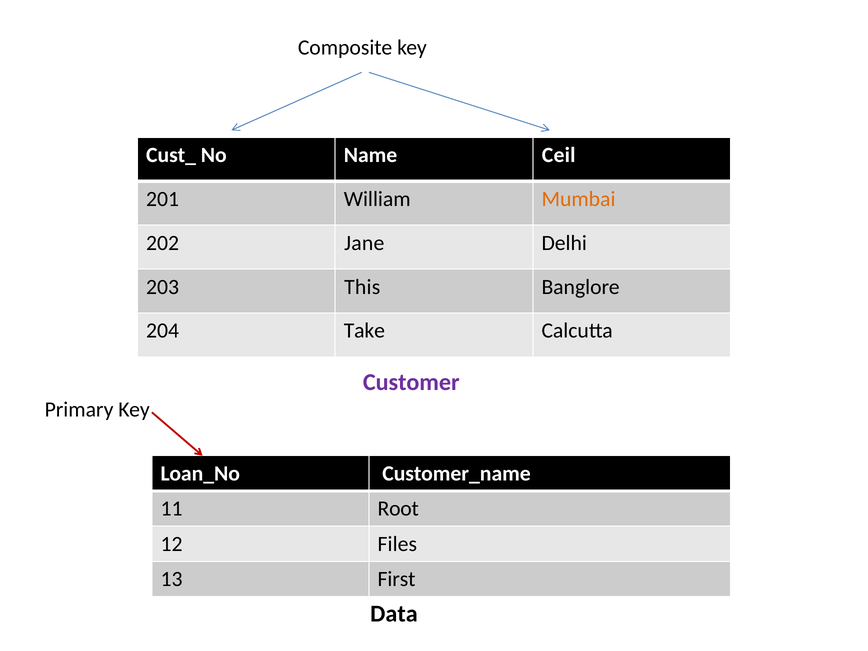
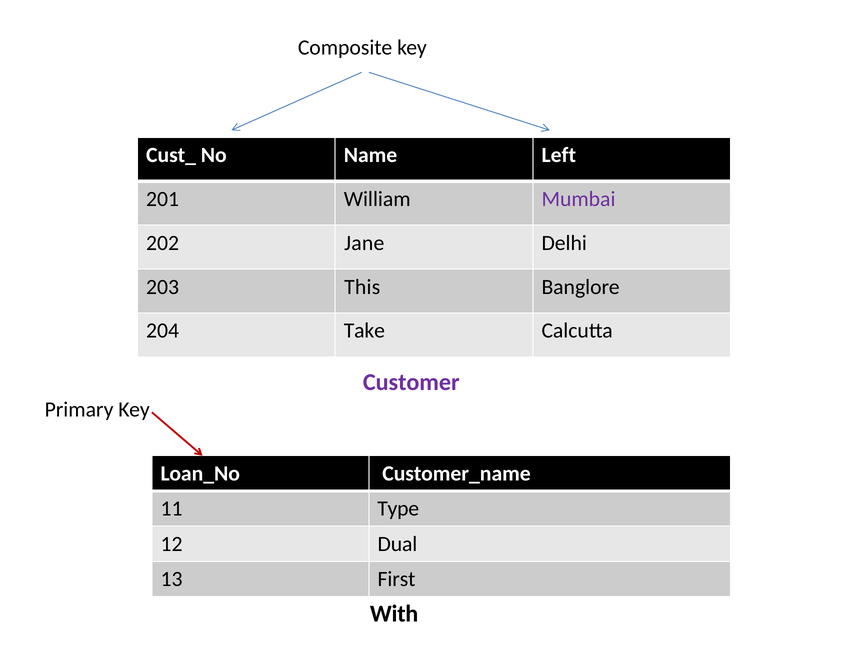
Ceil: Ceil -> Left
Mumbai colour: orange -> purple
Root: Root -> Type
Files: Files -> Dual
Data: Data -> With
